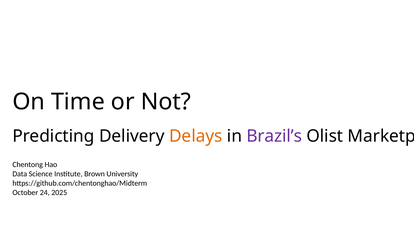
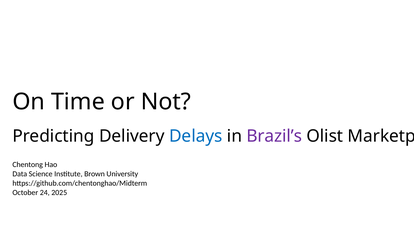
Delays colour: orange -> blue
